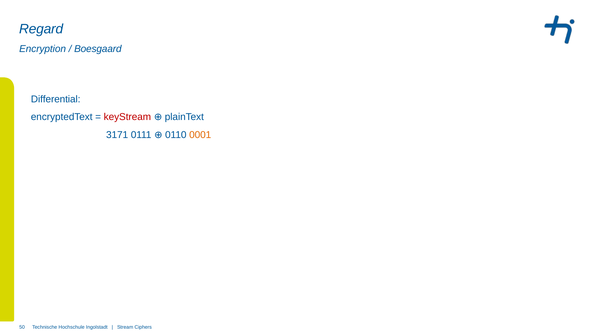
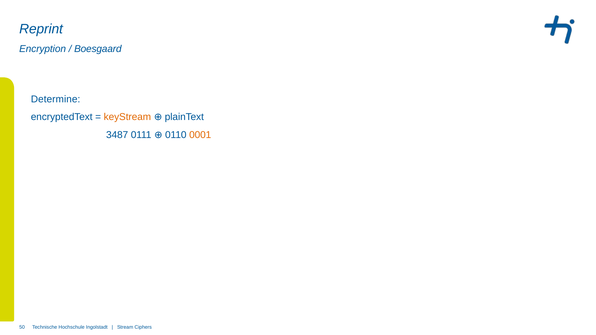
Regard: Regard -> Reprint
Differential: Differential -> Determine
keyStream colour: red -> orange
3171: 3171 -> 3487
